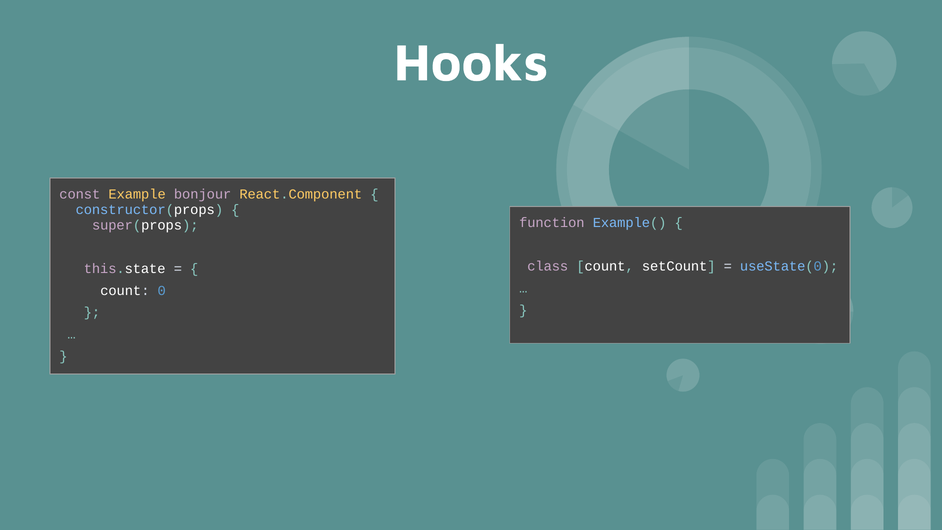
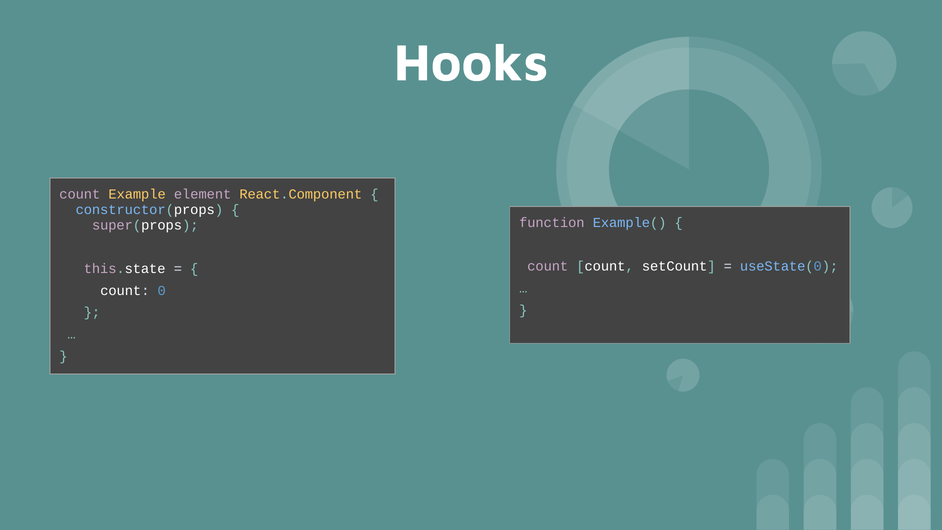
const at (80, 194): const -> count
bonjour: bonjour -> element
class at (548, 266): class -> count
